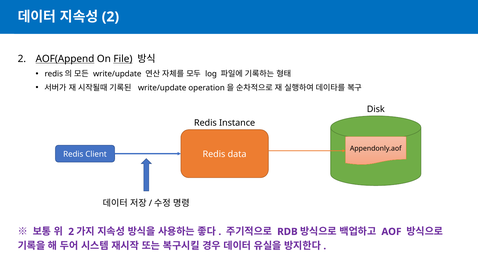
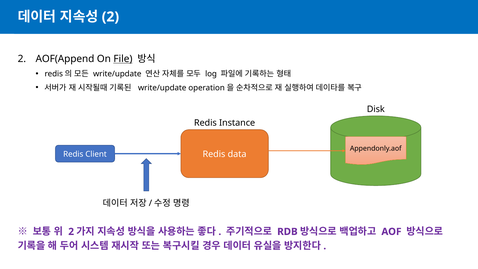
AOF(Append underline: present -> none
